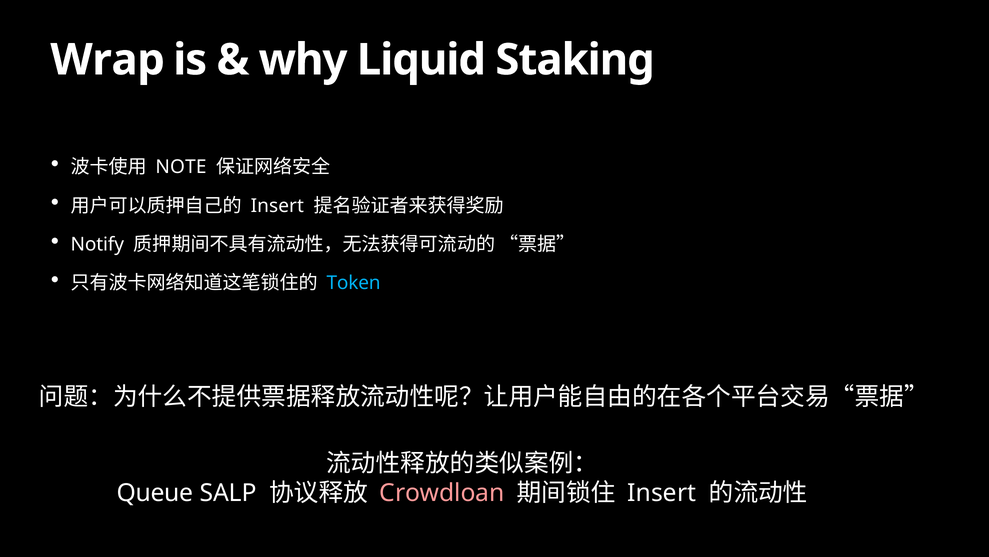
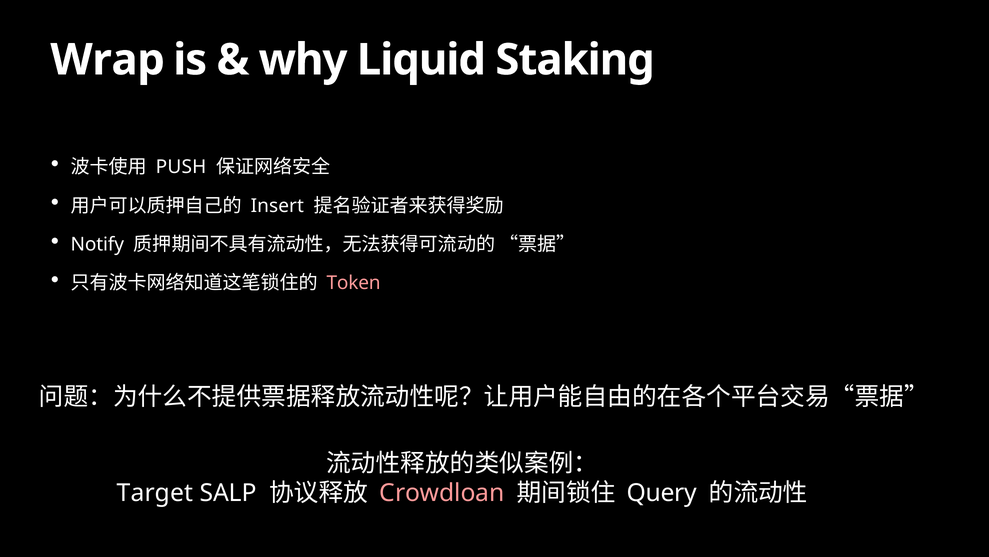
NOTE: NOTE -> PUSH
Token colour: light blue -> pink
Queue: Queue -> Target
Insert at (662, 492): Insert -> Query
